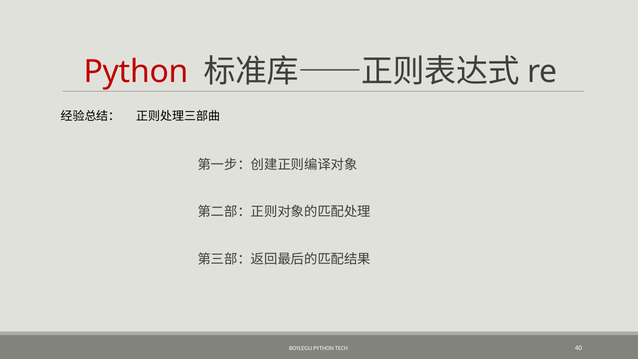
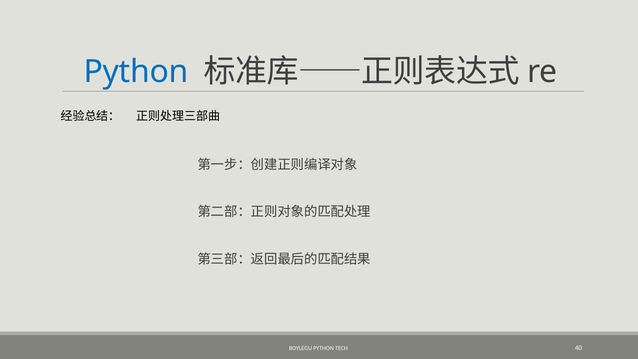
Python at (136, 71) colour: red -> blue
